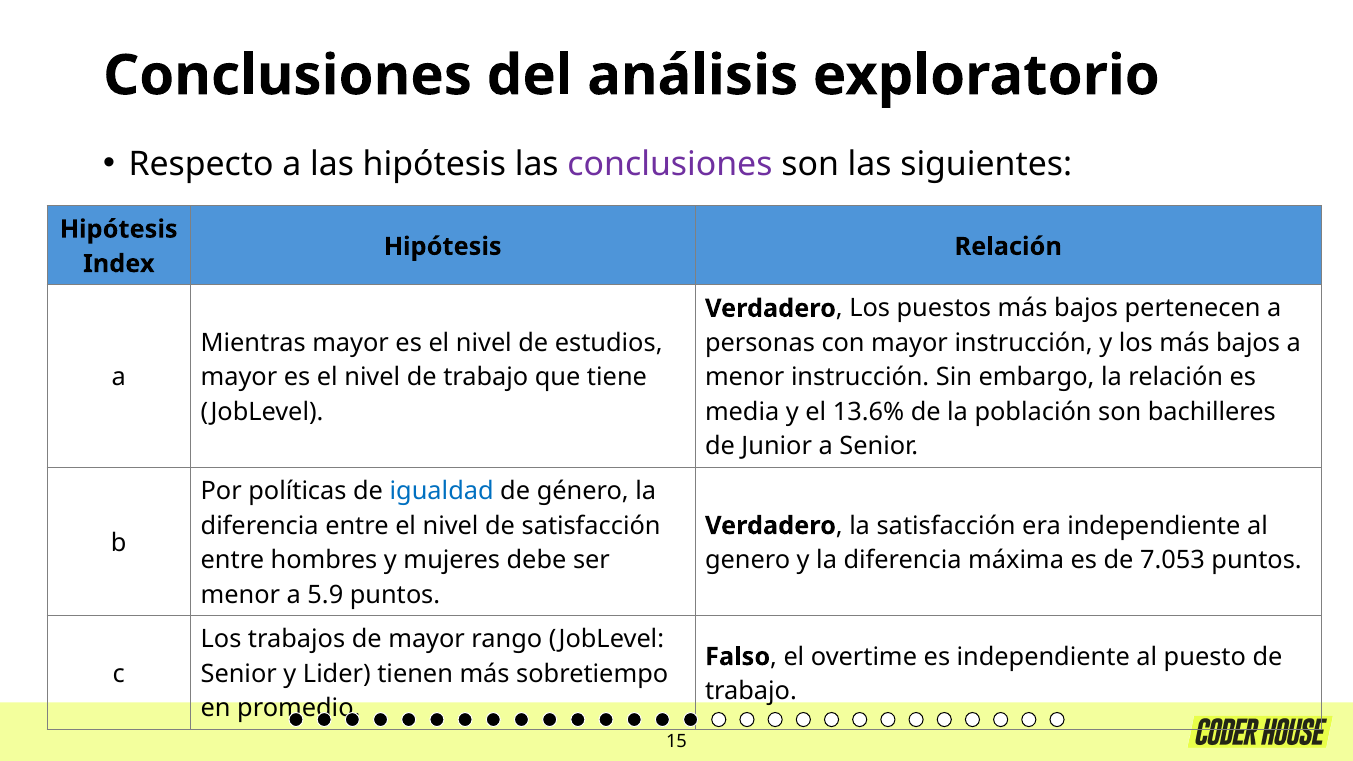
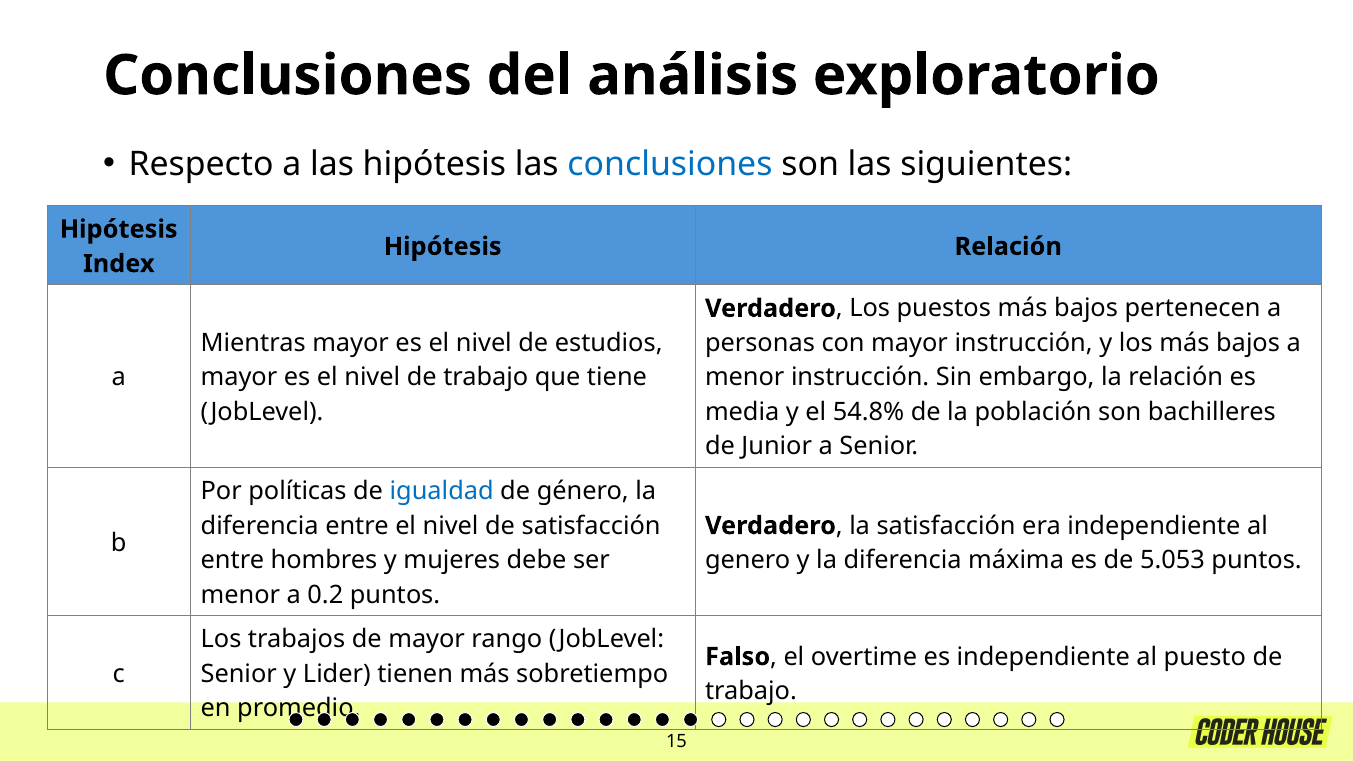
conclusiones at (670, 165) colour: purple -> blue
13.6%: 13.6% -> 54.8%
7.053: 7.053 -> 5.053
5.9: 5.9 -> 0.2
